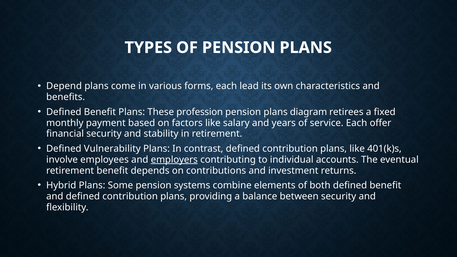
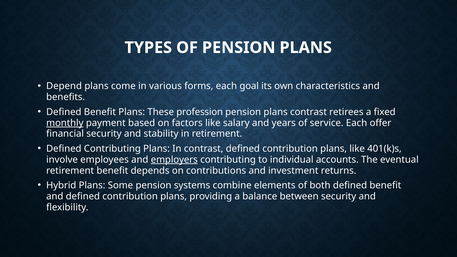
lead: lead -> goal
plans diagram: diagram -> contrast
monthly underline: none -> present
Defined Vulnerability: Vulnerability -> Contributing
